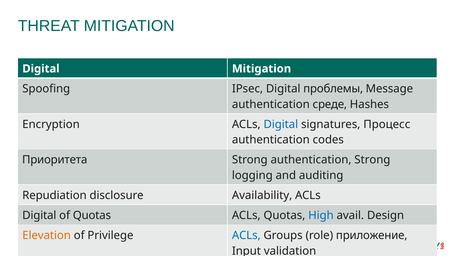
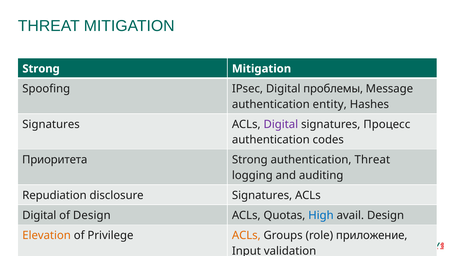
Digital at (41, 69): Digital -> Strong
среде: среде -> entity
Encryption at (51, 124): Encryption -> Signatures
Digital at (281, 124) colour: blue -> purple
authentication Strong: Strong -> Threat
disclosure Availability: Availability -> Signatures
of Quotas: Quotas -> Design
ACLs at (246, 235) colour: blue -> orange
